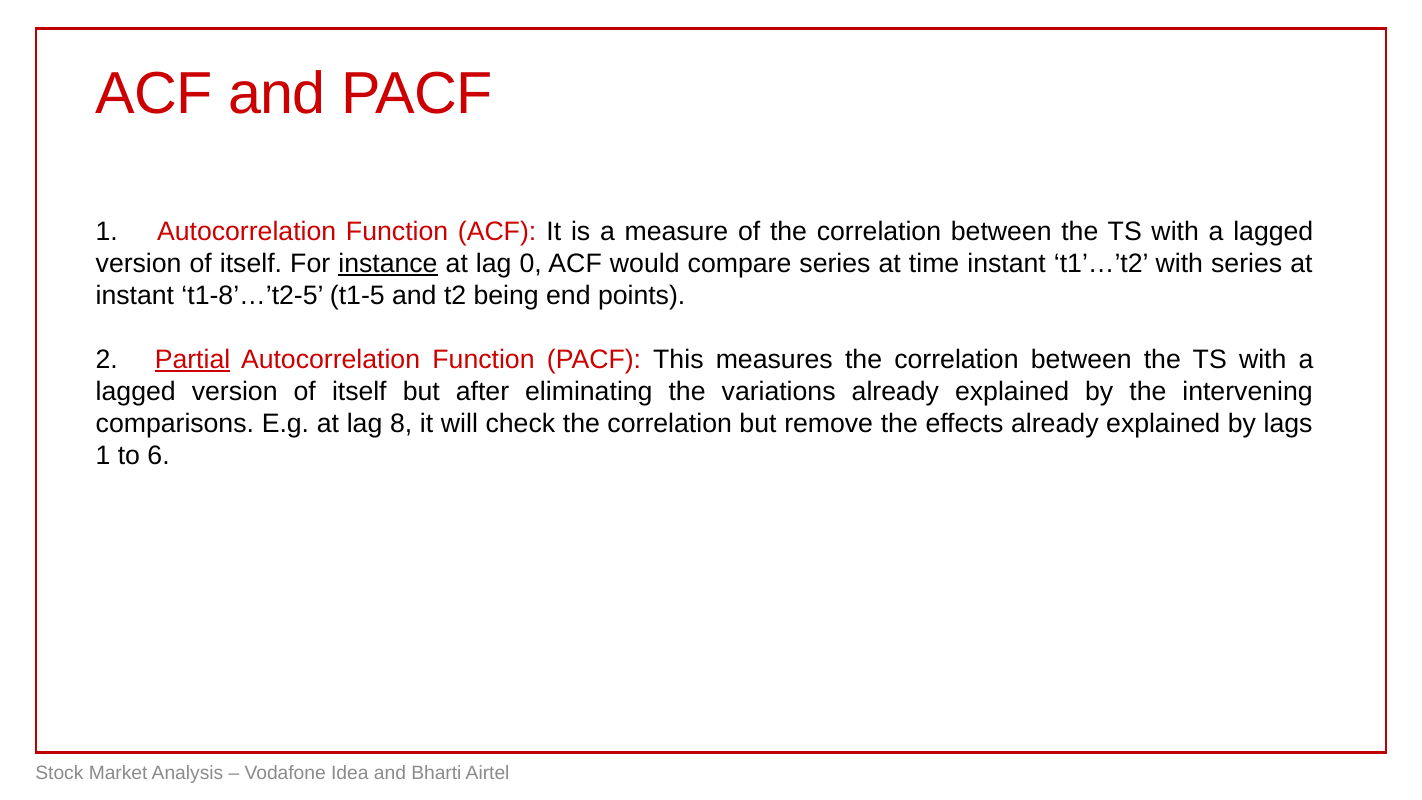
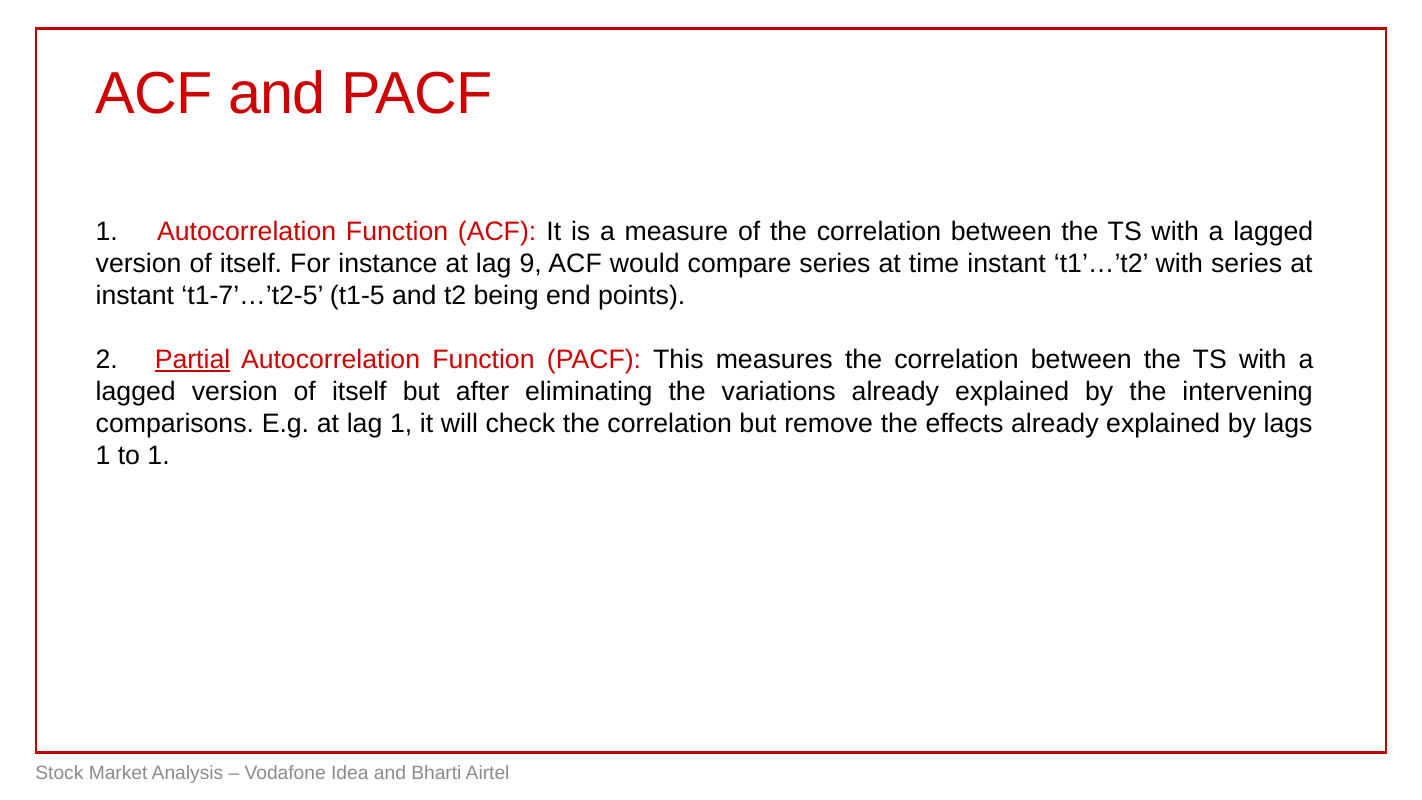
instance underline: present -> none
0: 0 -> 9
t1-8’…’t2-5: t1-8’…’t2-5 -> t1-7’…’t2-5
lag 8: 8 -> 1
to 6: 6 -> 1
